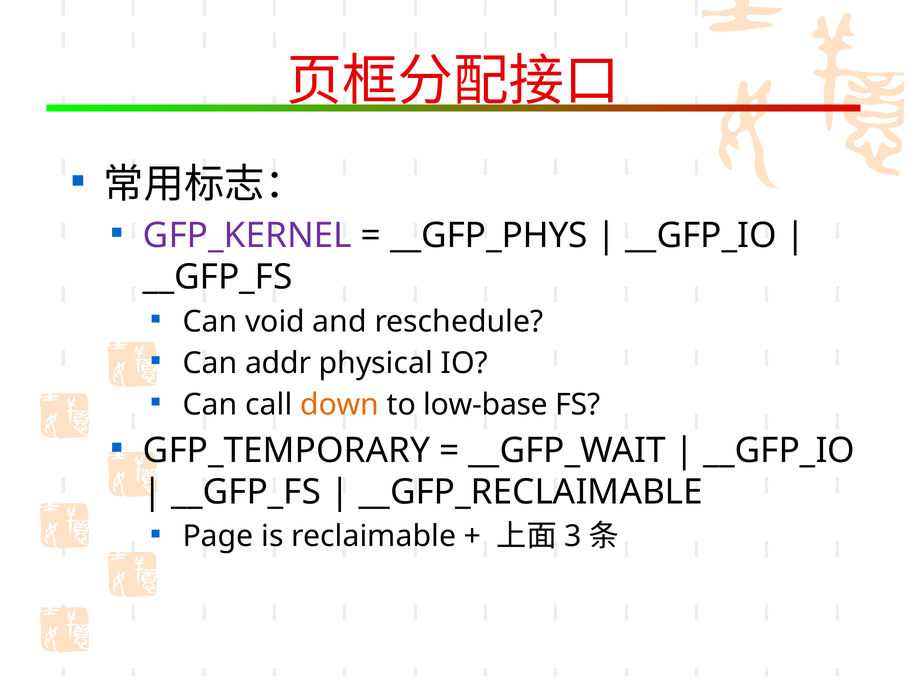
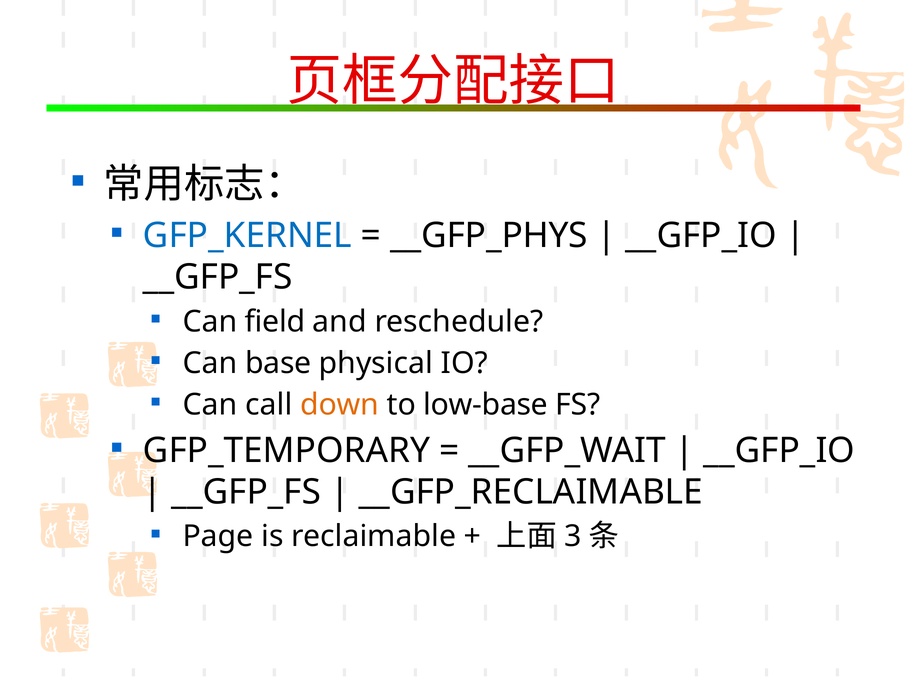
GFP_KERNEL colour: purple -> blue
void: void -> field
addr: addr -> base
